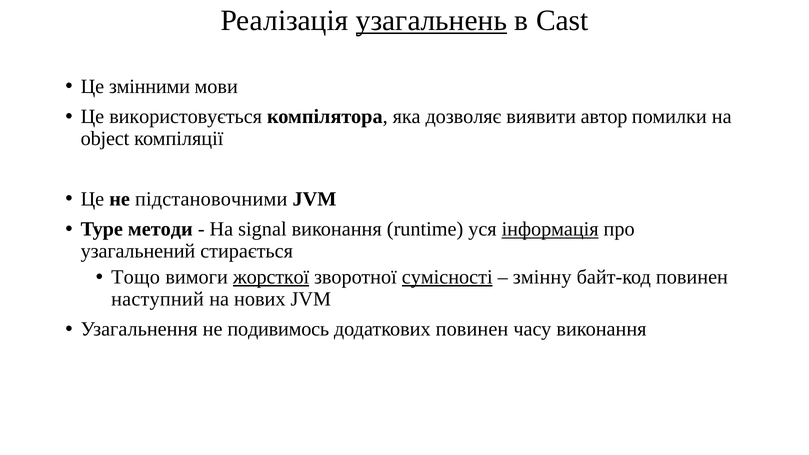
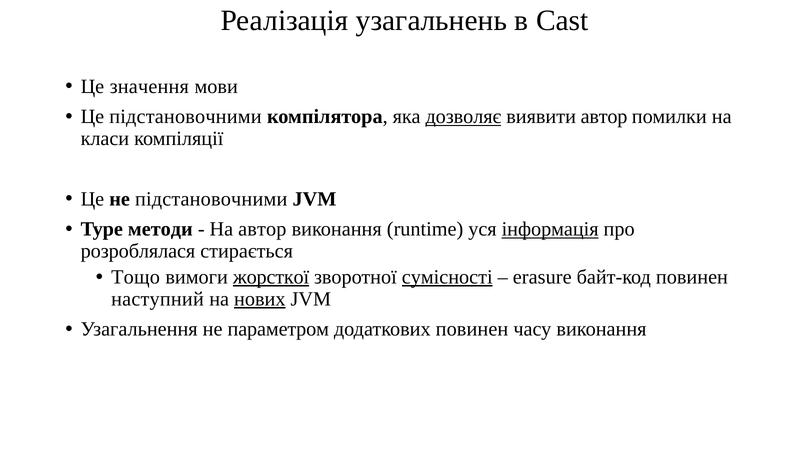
узагальнень underline: present -> none
змінними: змінними -> значення
Це використовується: використовується -> підстановочними
дозволяє underline: none -> present
object: object -> класи
На signal: signal -> автор
узагальнений: узагальнений -> розроблялася
змінну: змінну -> erasure
нових underline: none -> present
подивимось: подивимось -> параметром
